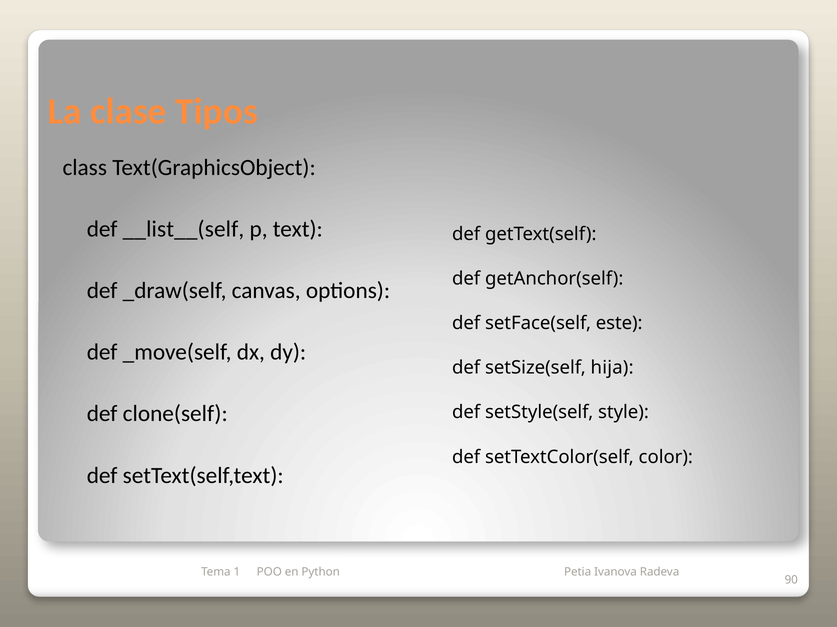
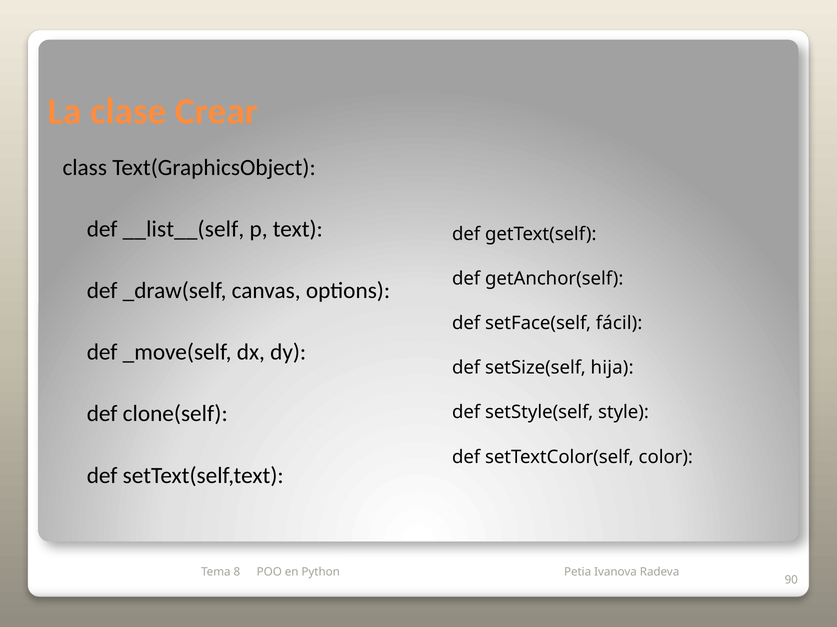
Tipos: Tipos -> Crear
este: este -> fácil
1: 1 -> 8
